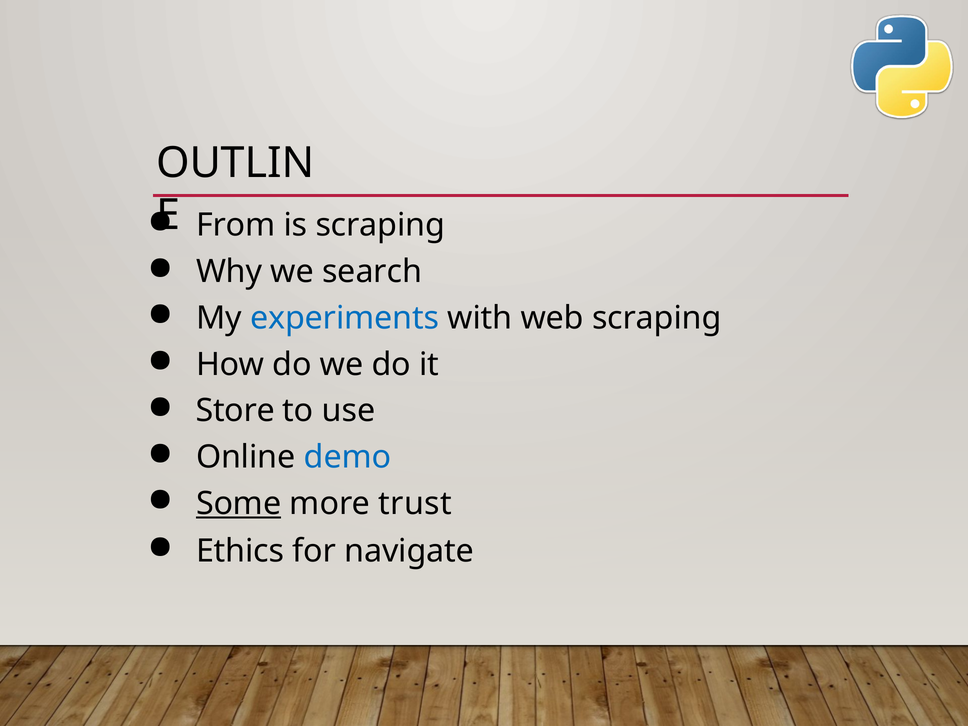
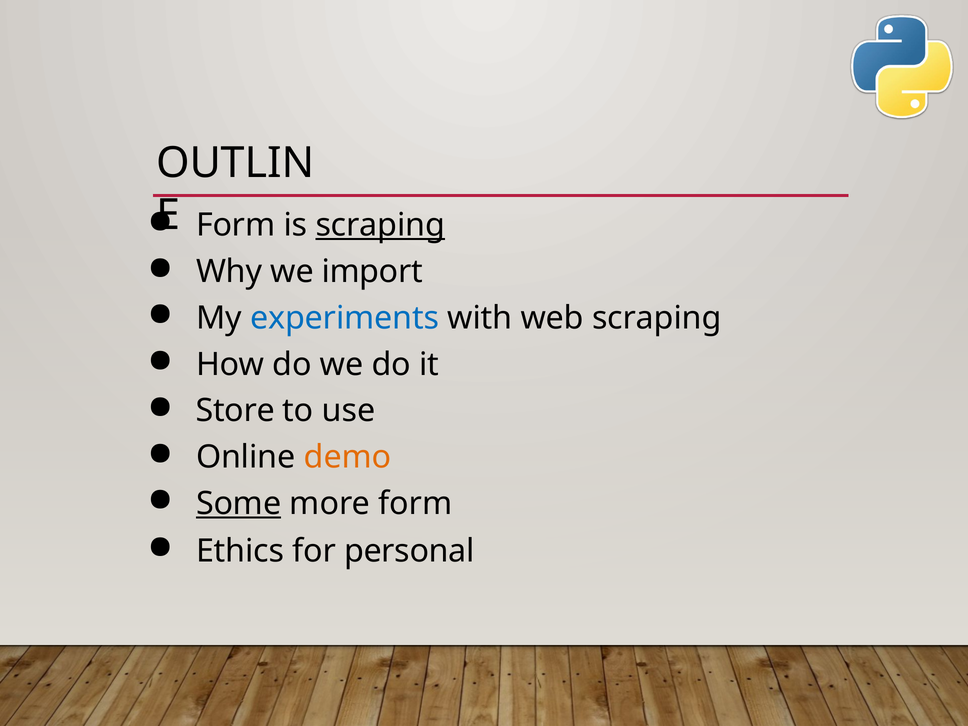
From at (236, 225): From -> Form
scraping at (380, 225) underline: none -> present
search: search -> import
demo colour: blue -> orange
more trust: trust -> form
navigate: navigate -> personal
